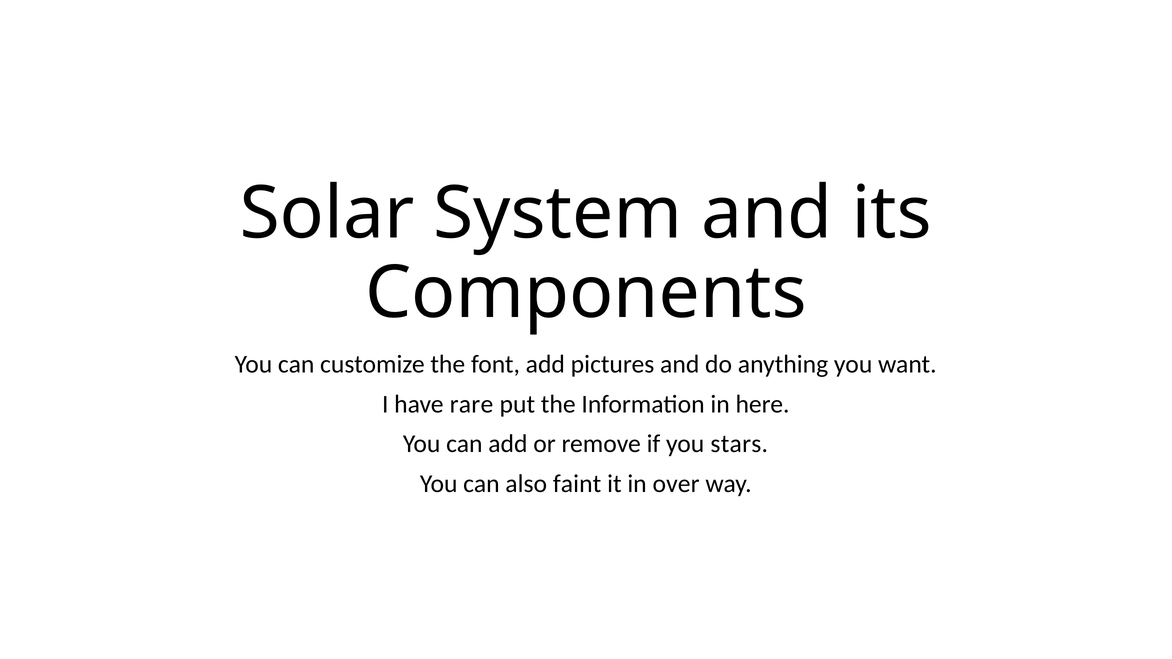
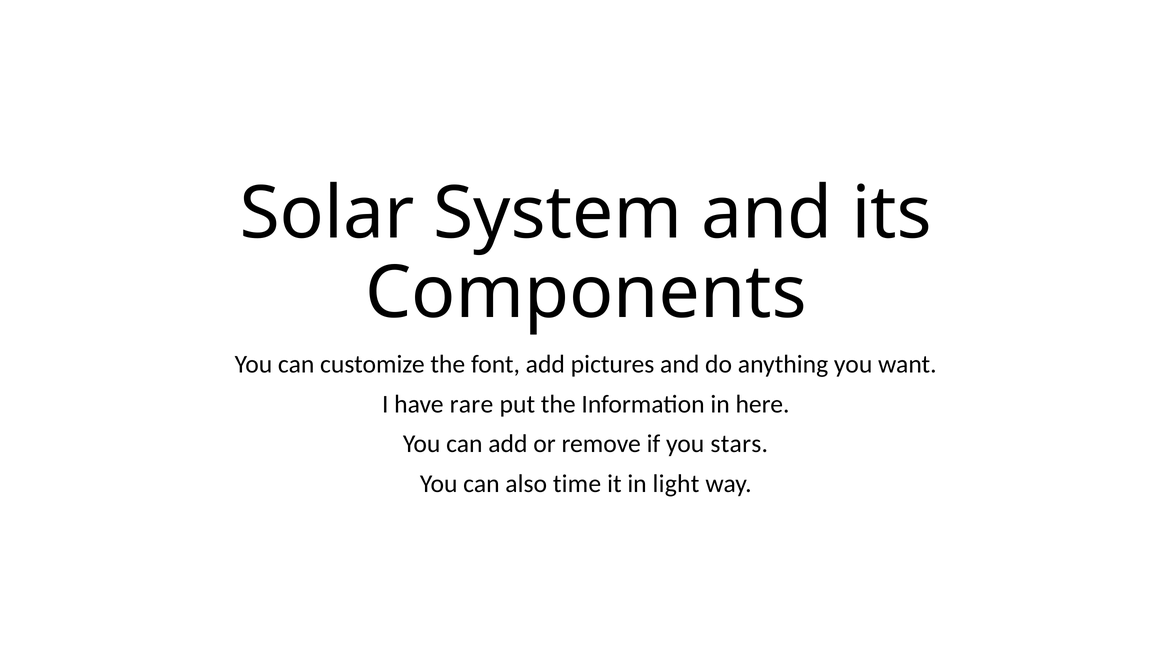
faint: faint -> time
over: over -> light
